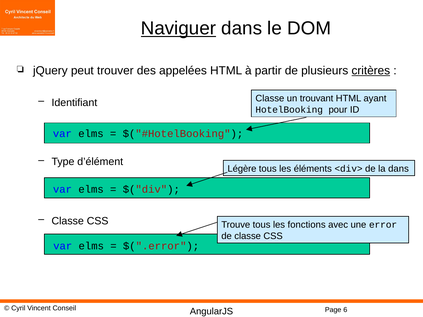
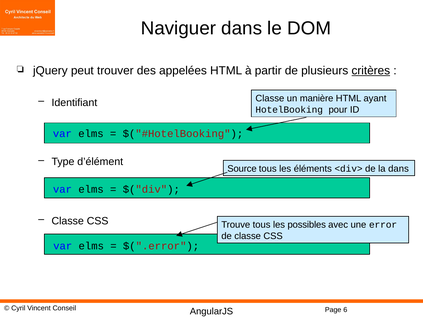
Naviguer underline: present -> none
trouvant: trouvant -> manière
Légère: Légère -> Source
fonctions: fonctions -> possibles
